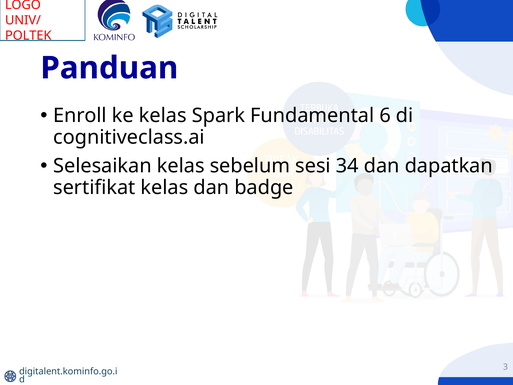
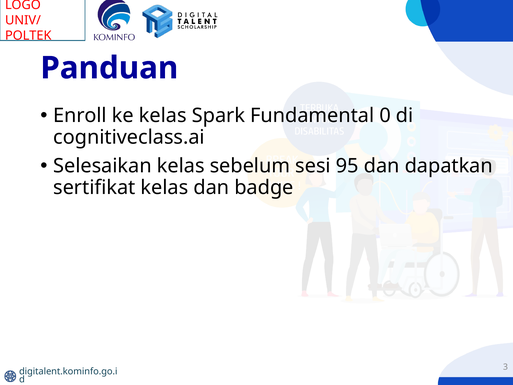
6: 6 -> 0
34: 34 -> 95
